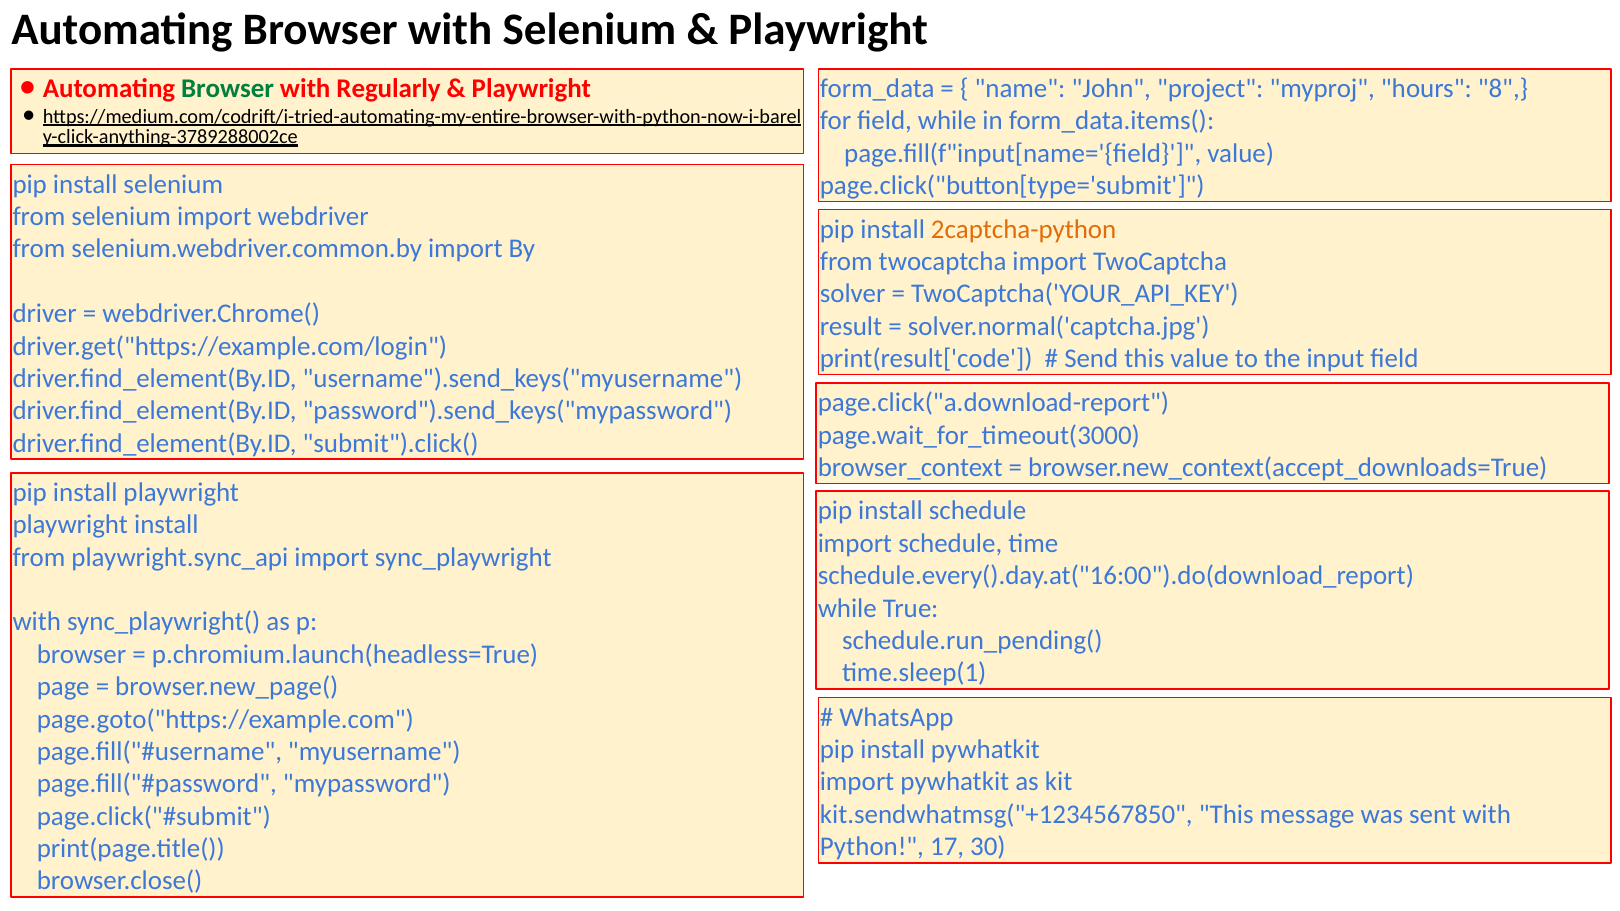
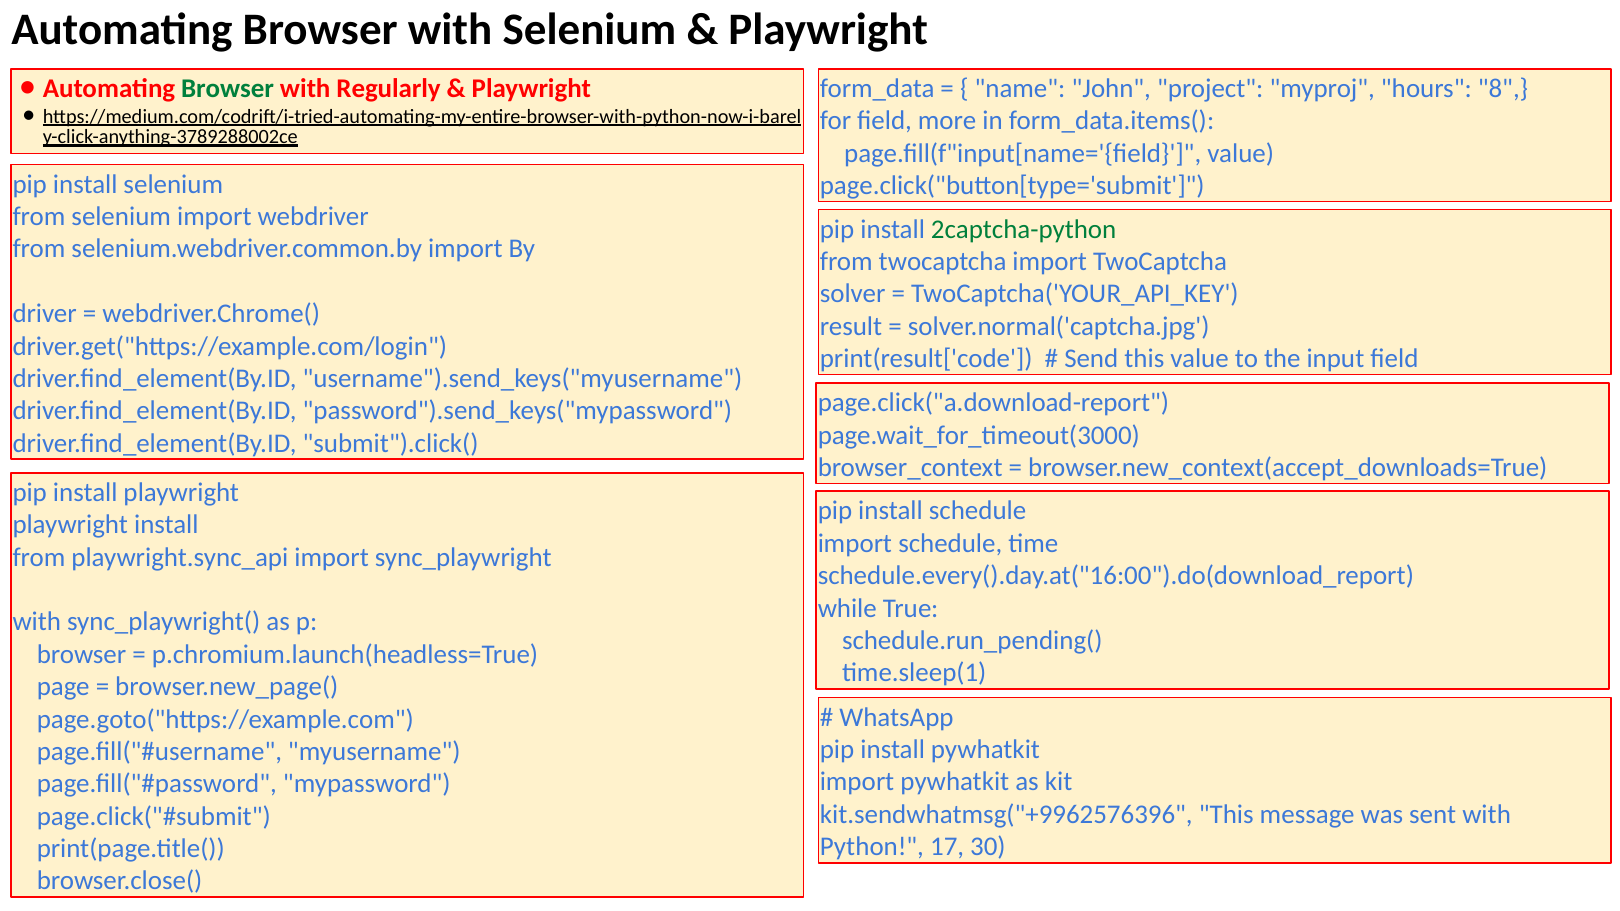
field while: while -> more
2captcha-python colour: orange -> green
kit.sendwhatmsg("+1234567850: kit.sendwhatmsg("+1234567850 -> kit.sendwhatmsg("+9962576396
